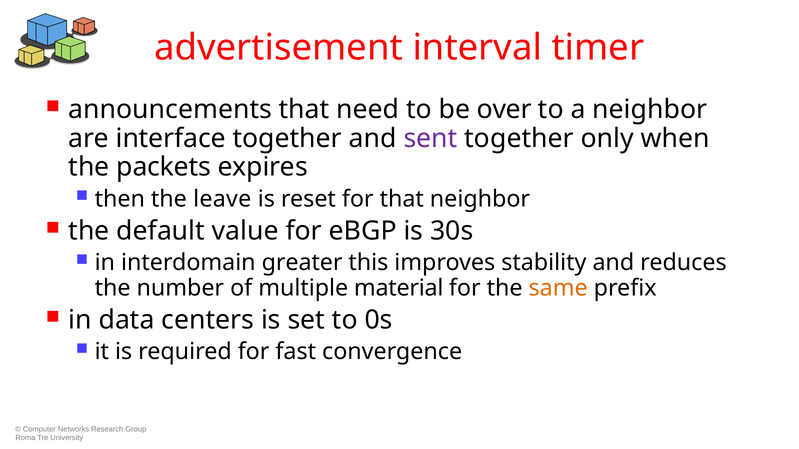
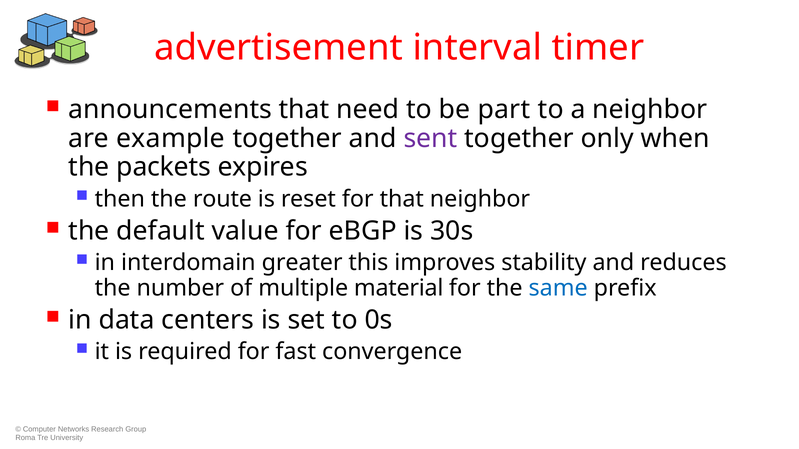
over: over -> part
interface: interface -> example
leave: leave -> route
same colour: orange -> blue
